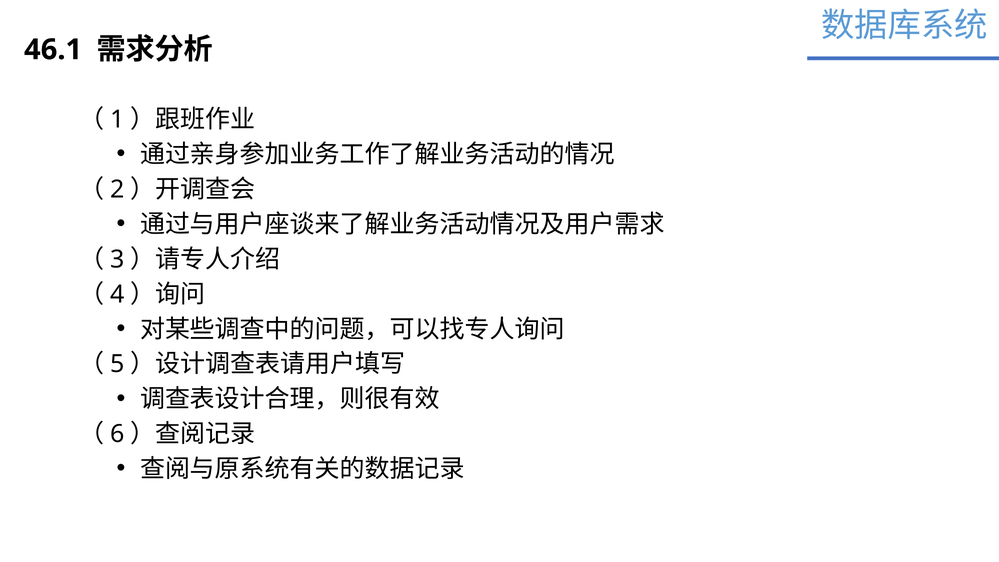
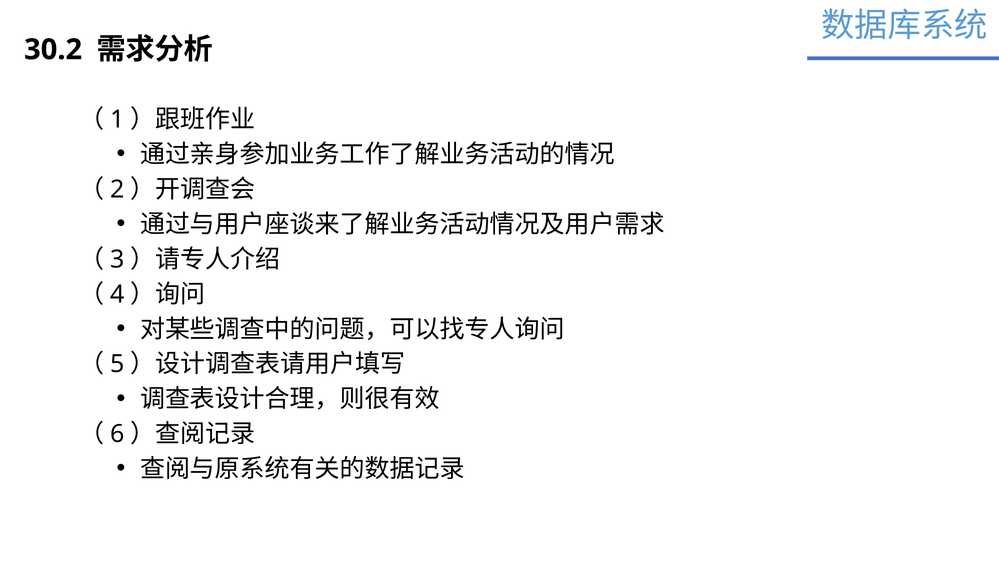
46.1: 46.1 -> 30.2
